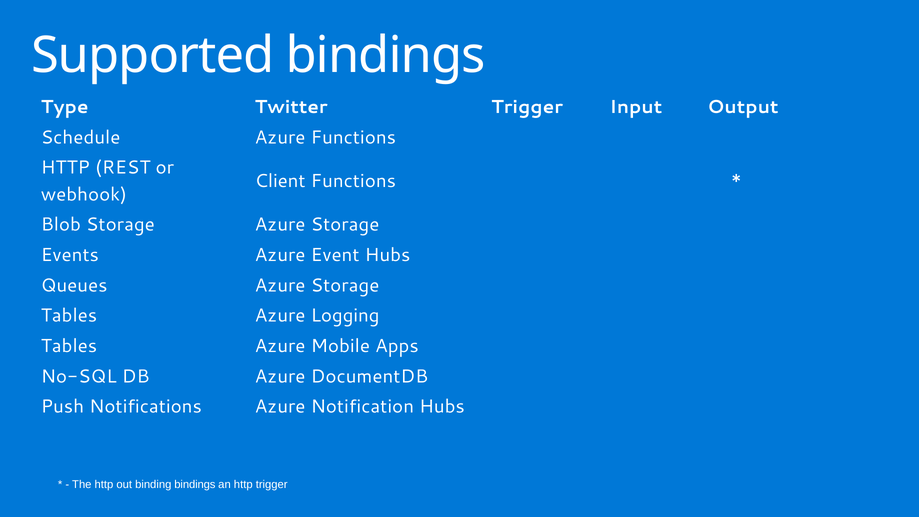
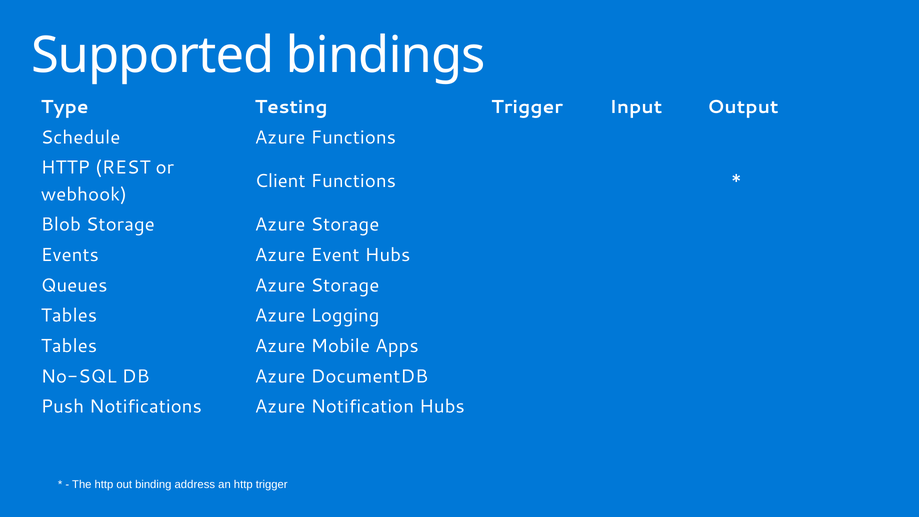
Twitter: Twitter -> Testing
binding bindings: bindings -> address
